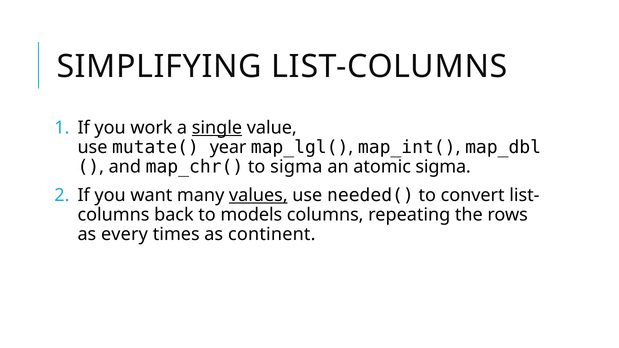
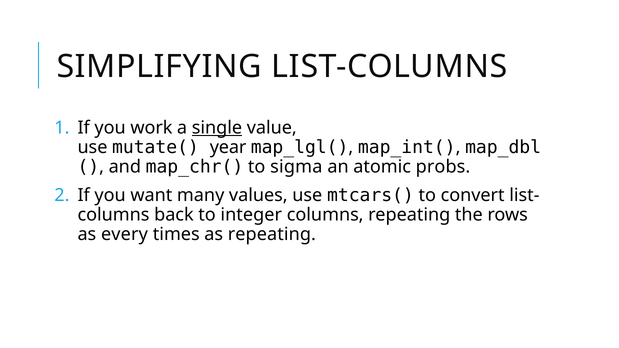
atomic sigma: sigma -> probs
values underline: present -> none
needed(: needed( -> mtcars(
models: models -> integer
as continent: continent -> repeating
